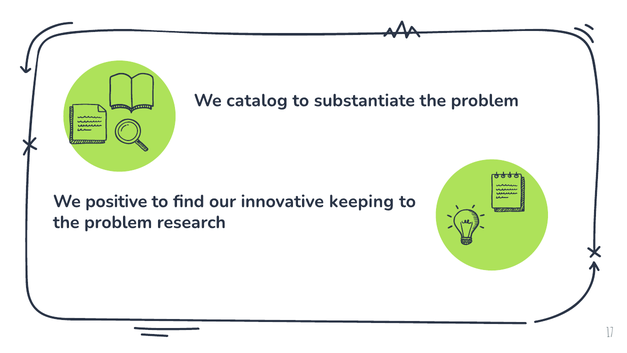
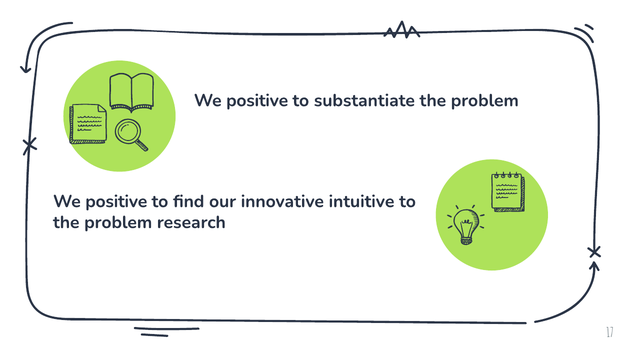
catalog at (257, 100): catalog -> positive
keeping: keeping -> intuitive
